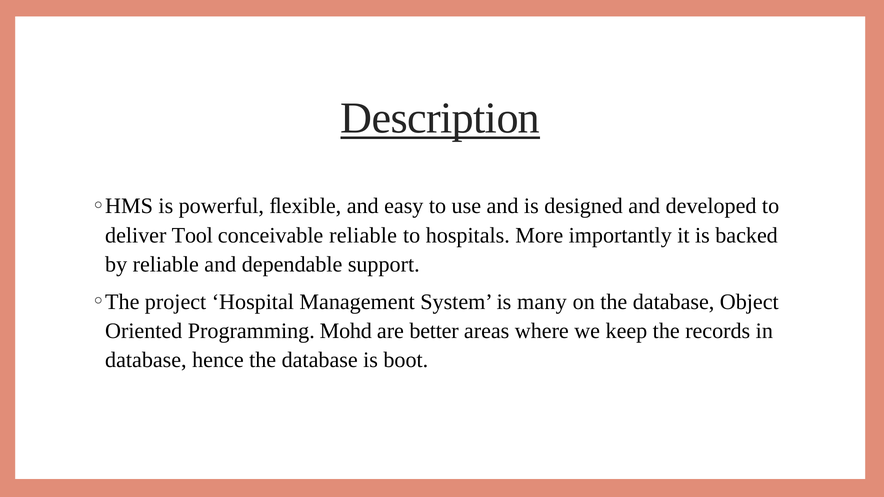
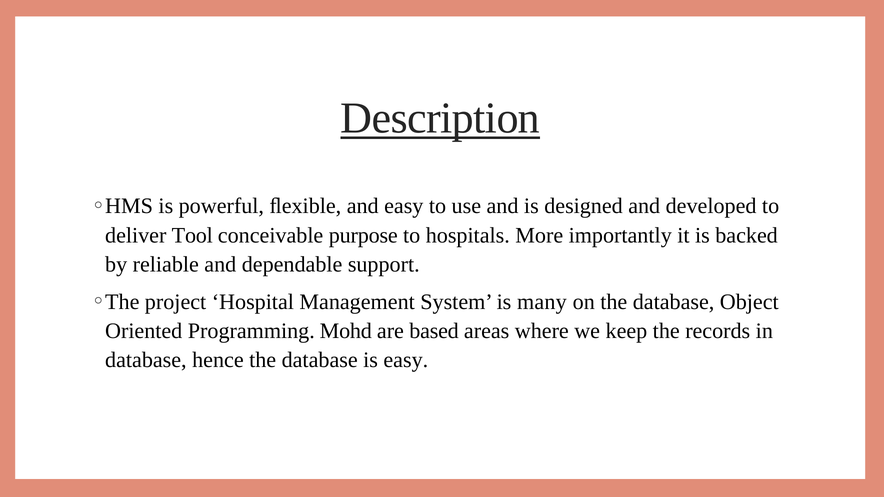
conceivable reliable: reliable -> purpose
better: better -> based
is boot: boot -> easy
